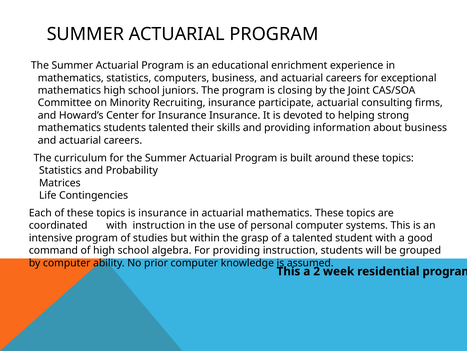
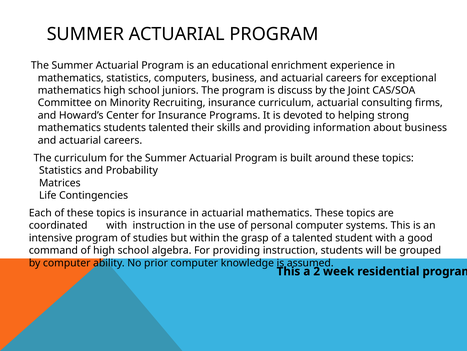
closing: closing -> discuss
insurance participate: participate -> curriculum
Insurance Insurance: Insurance -> Programs
